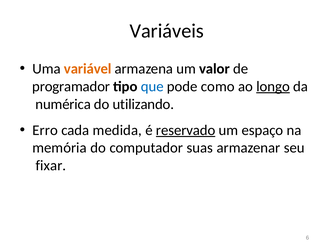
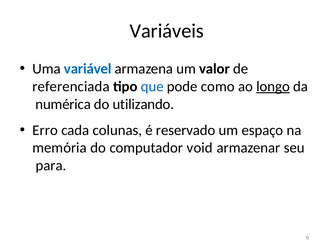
variável colour: orange -> blue
programador: programador -> referenciada
medida: medida -> colunas
reservado underline: present -> none
suas: suas -> void
fixar: fixar -> para
